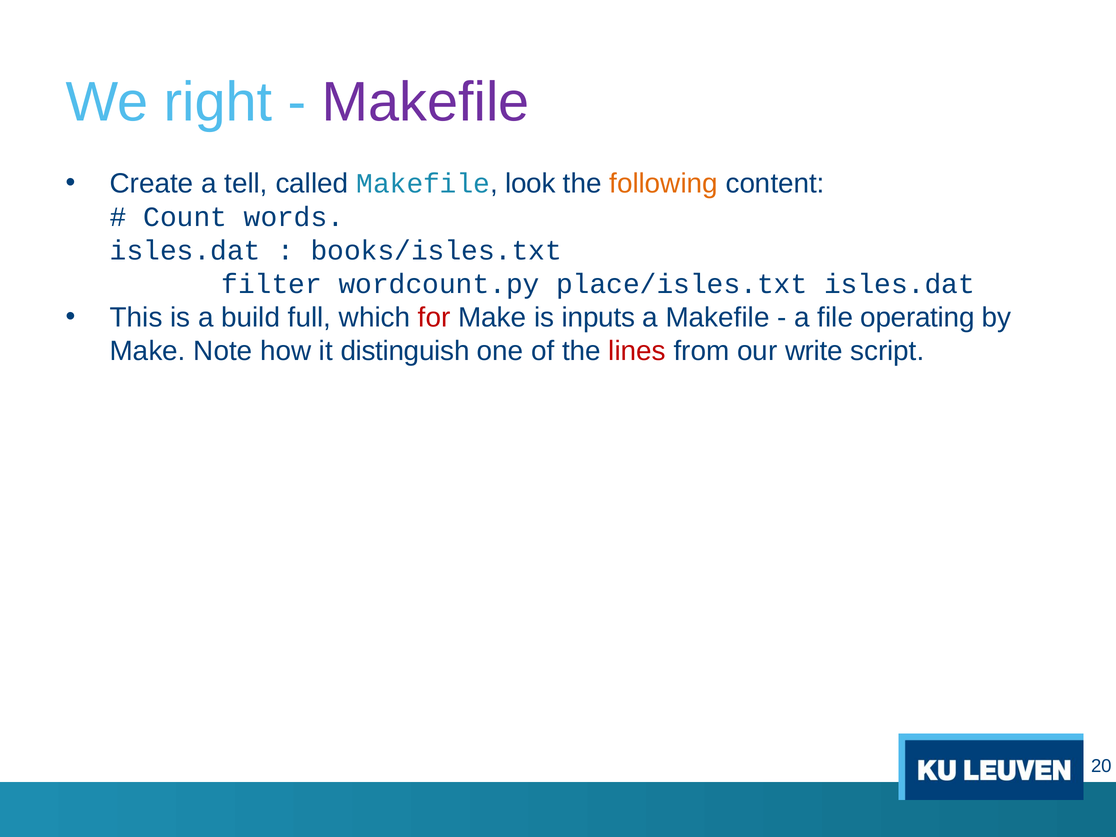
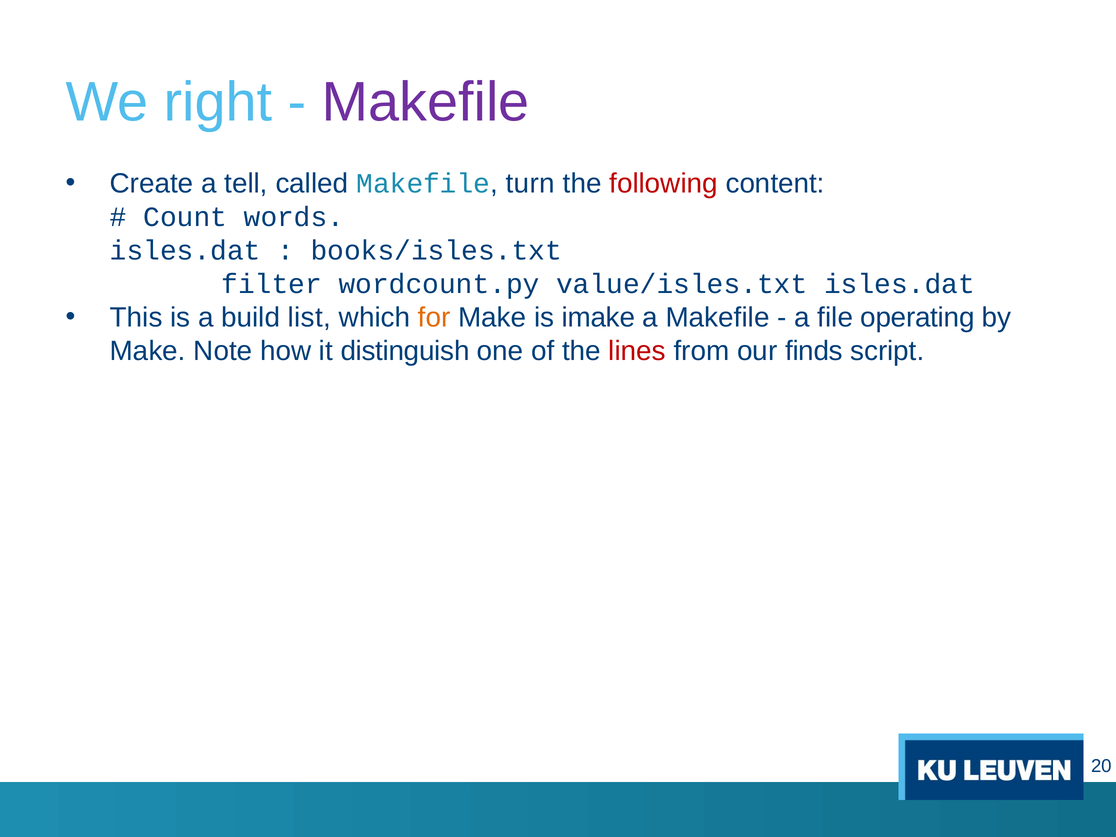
look: look -> turn
following colour: orange -> red
place/isles.txt: place/isles.txt -> value/isles.txt
full: full -> list
for colour: red -> orange
inputs: inputs -> imake
write: write -> finds
